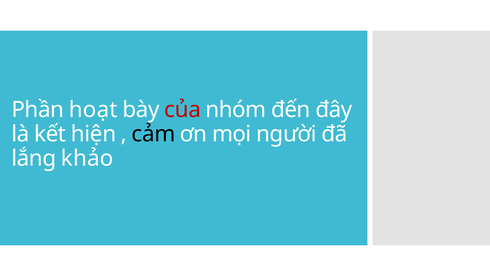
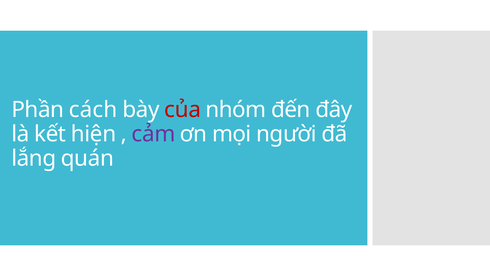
hoạt: hoạt -> cách
cảm colour: black -> purple
khảo: khảo -> quán
